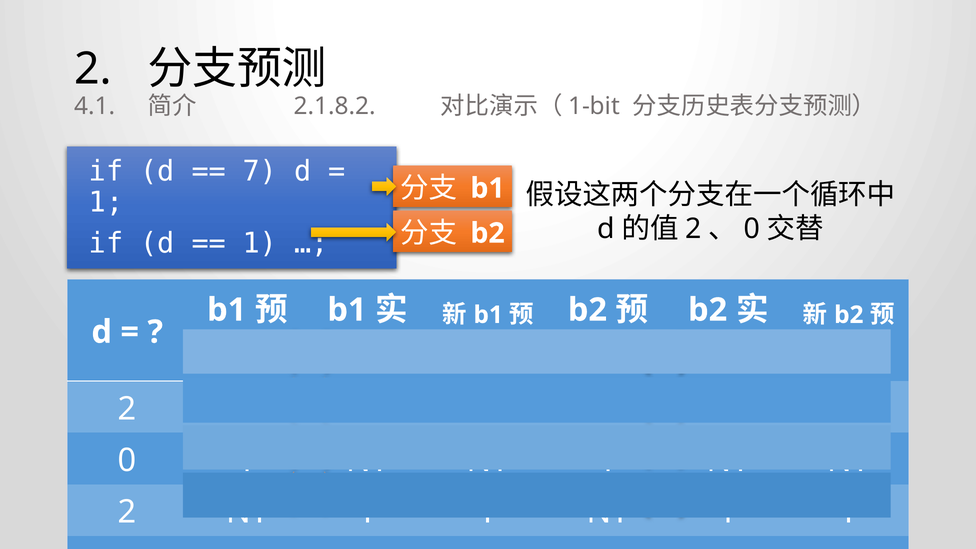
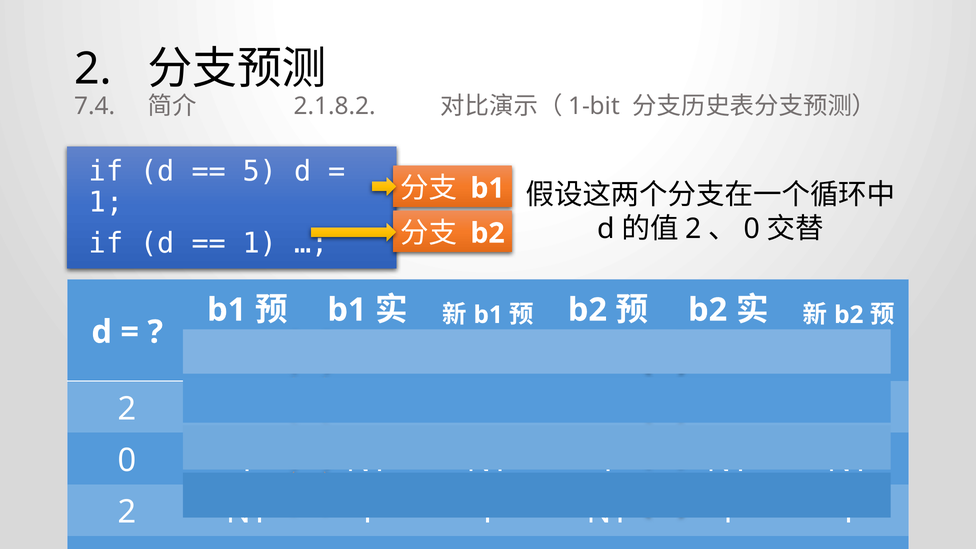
4.1: 4.1 -> 7.4
7: 7 -> 5
